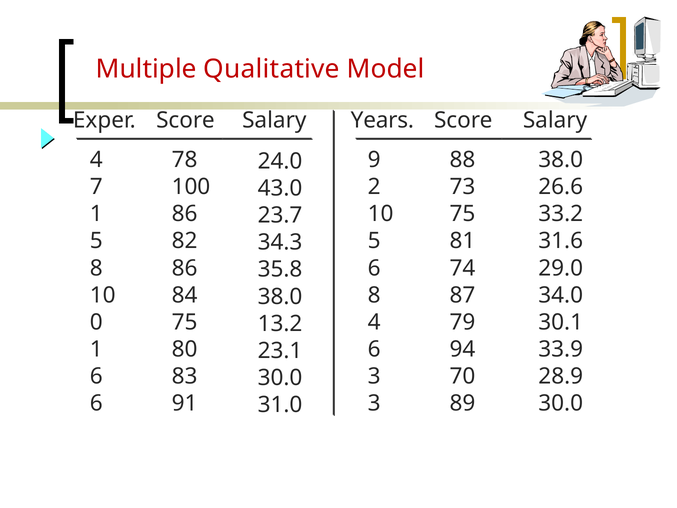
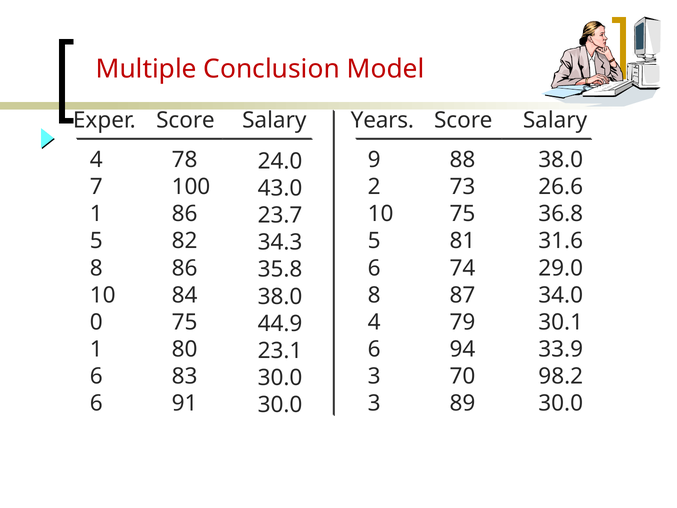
Qualitative: Qualitative -> Conclusion
33.2: 33.2 -> 36.8
13.2: 13.2 -> 44.9
28.9: 28.9 -> 98.2
31.0 at (280, 405): 31.0 -> 30.0
